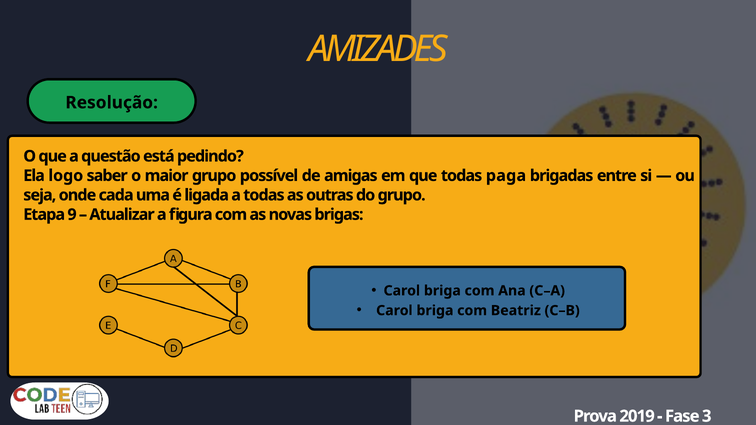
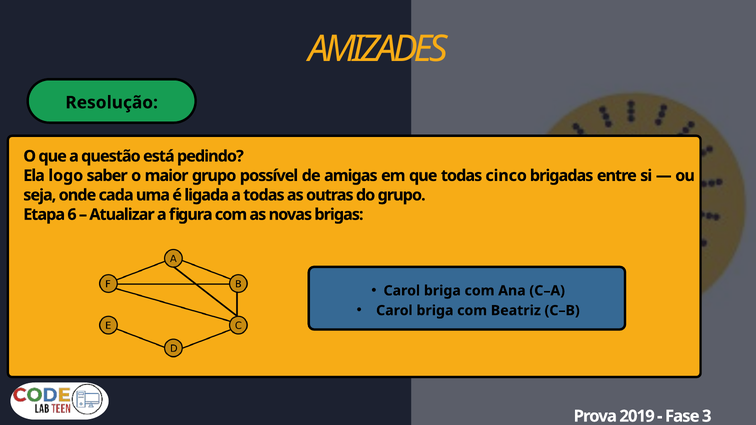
paga: paga -> cinco
9: 9 -> 6
